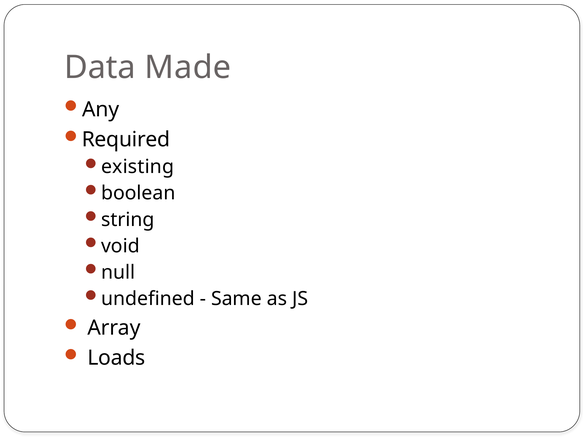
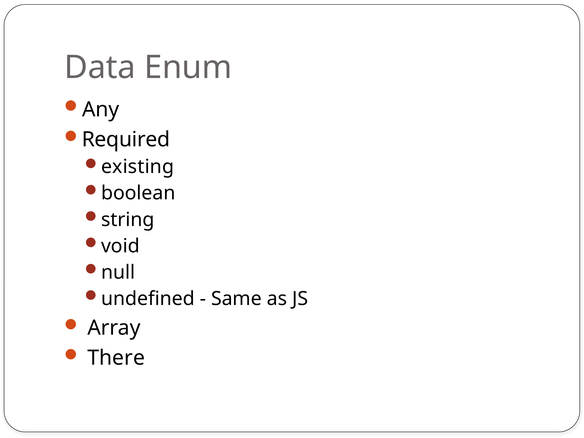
Made: Made -> Enum
Loads: Loads -> There
